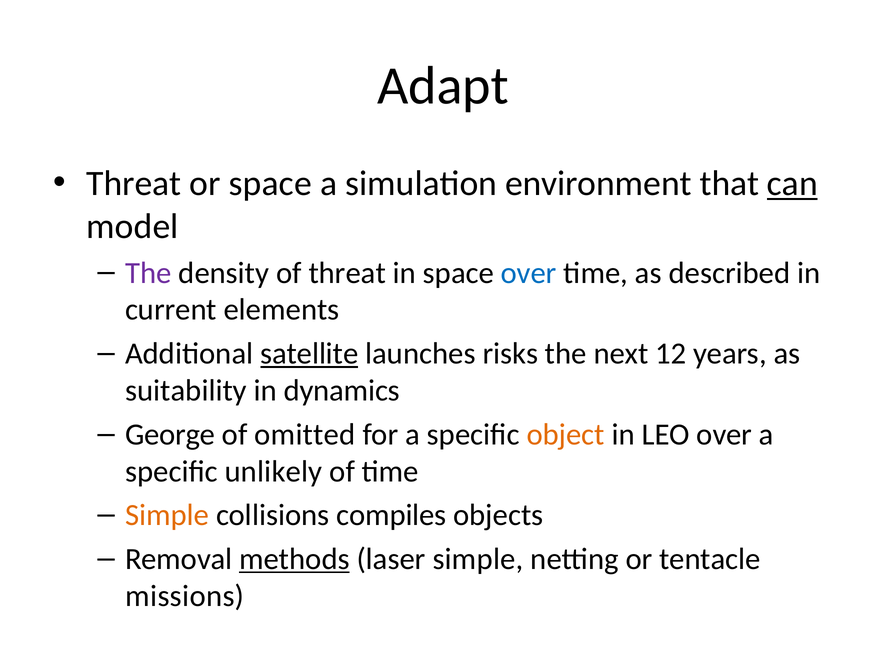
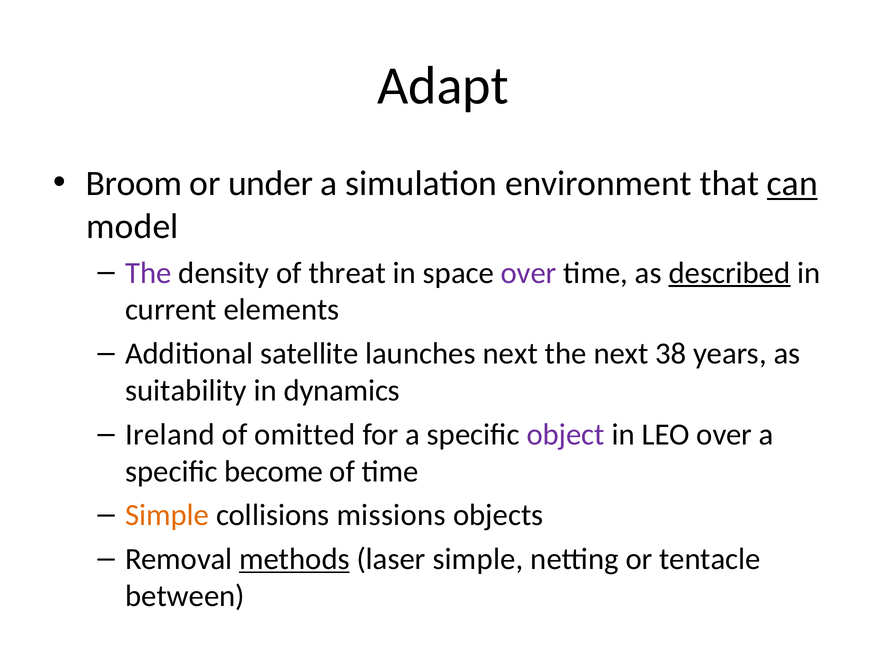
Threat at (134, 183): Threat -> Broom
or space: space -> under
over at (529, 273) colour: blue -> purple
described underline: none -> present
satellite underline: present -> none
launches risks: risks -> next
12: 12 -> 38
George: George -> Ireland
object colour: orange -> purple
unlikely: unlikely -> become
compiles: compiles -> missions
missions: missions -> between
